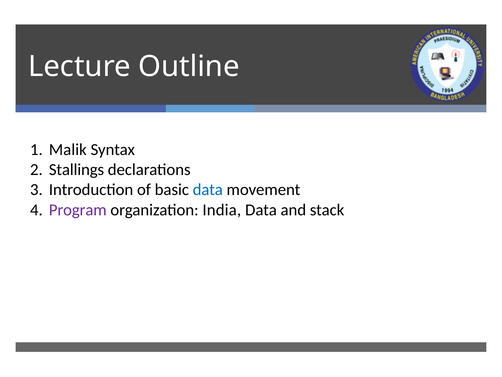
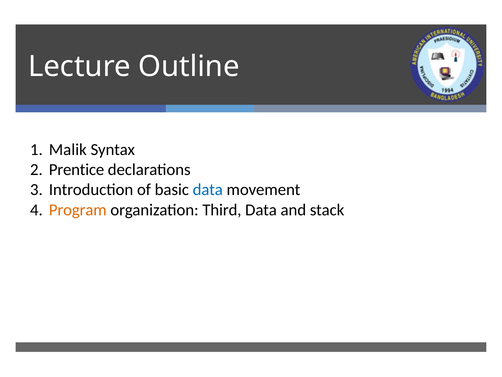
Stallings: Stallings -> Prentice
Program colour: purple -> orange
India: India -> Third
